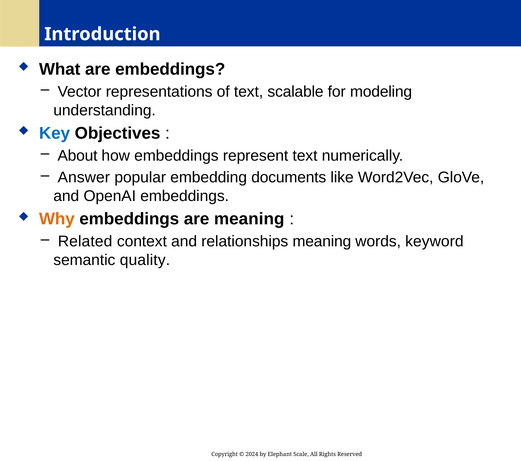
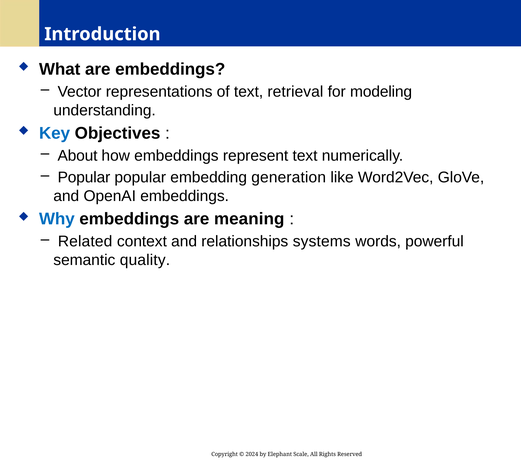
scalable: scalable -> retrieval
Answer at (84, 178): Answer -> Popular
documents: documents -> generation
Why colour: orange -> blue
relationships meaning: meaning -> systems
keyword: keyword -> powerful
